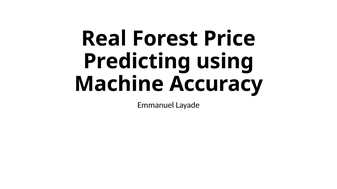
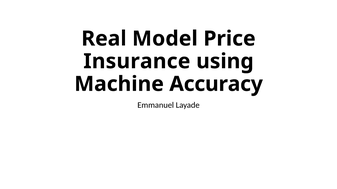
Forest: Forest -> Model
Predicting: Predicting -> Insurance
